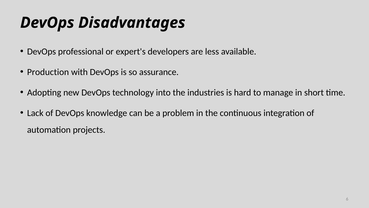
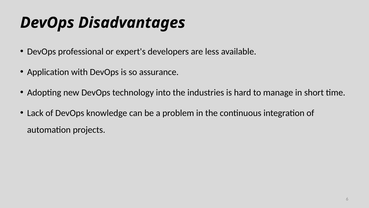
Production: Production -> Application
